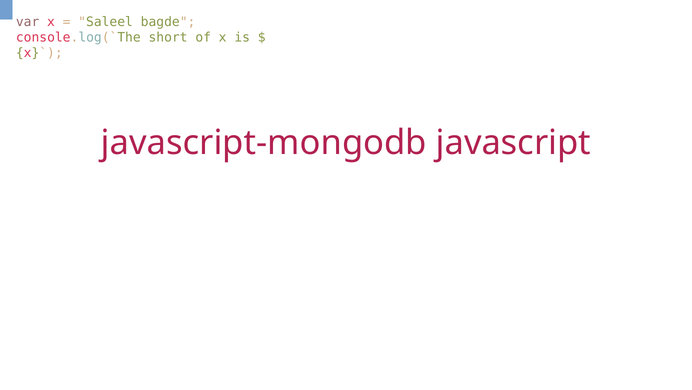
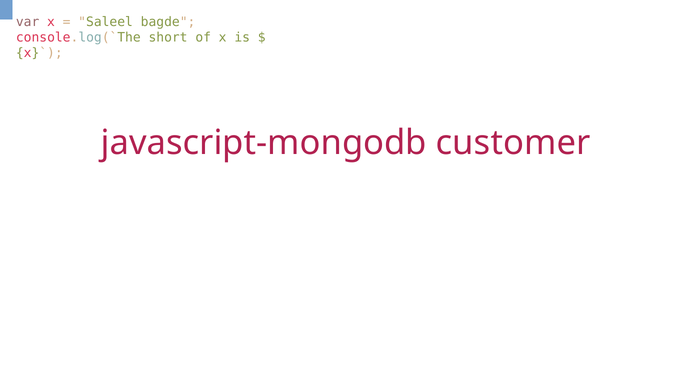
javascript: javascript -> customer
